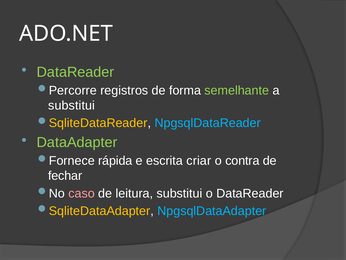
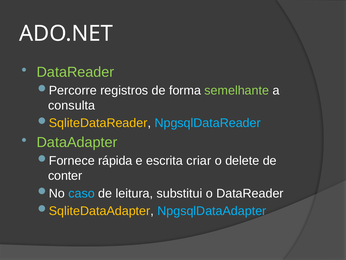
substitui at (72, 105): substitui -> consulta
contra: contra -> delete
fechar: fechar -> conter
caso colour: pink -> light blue
